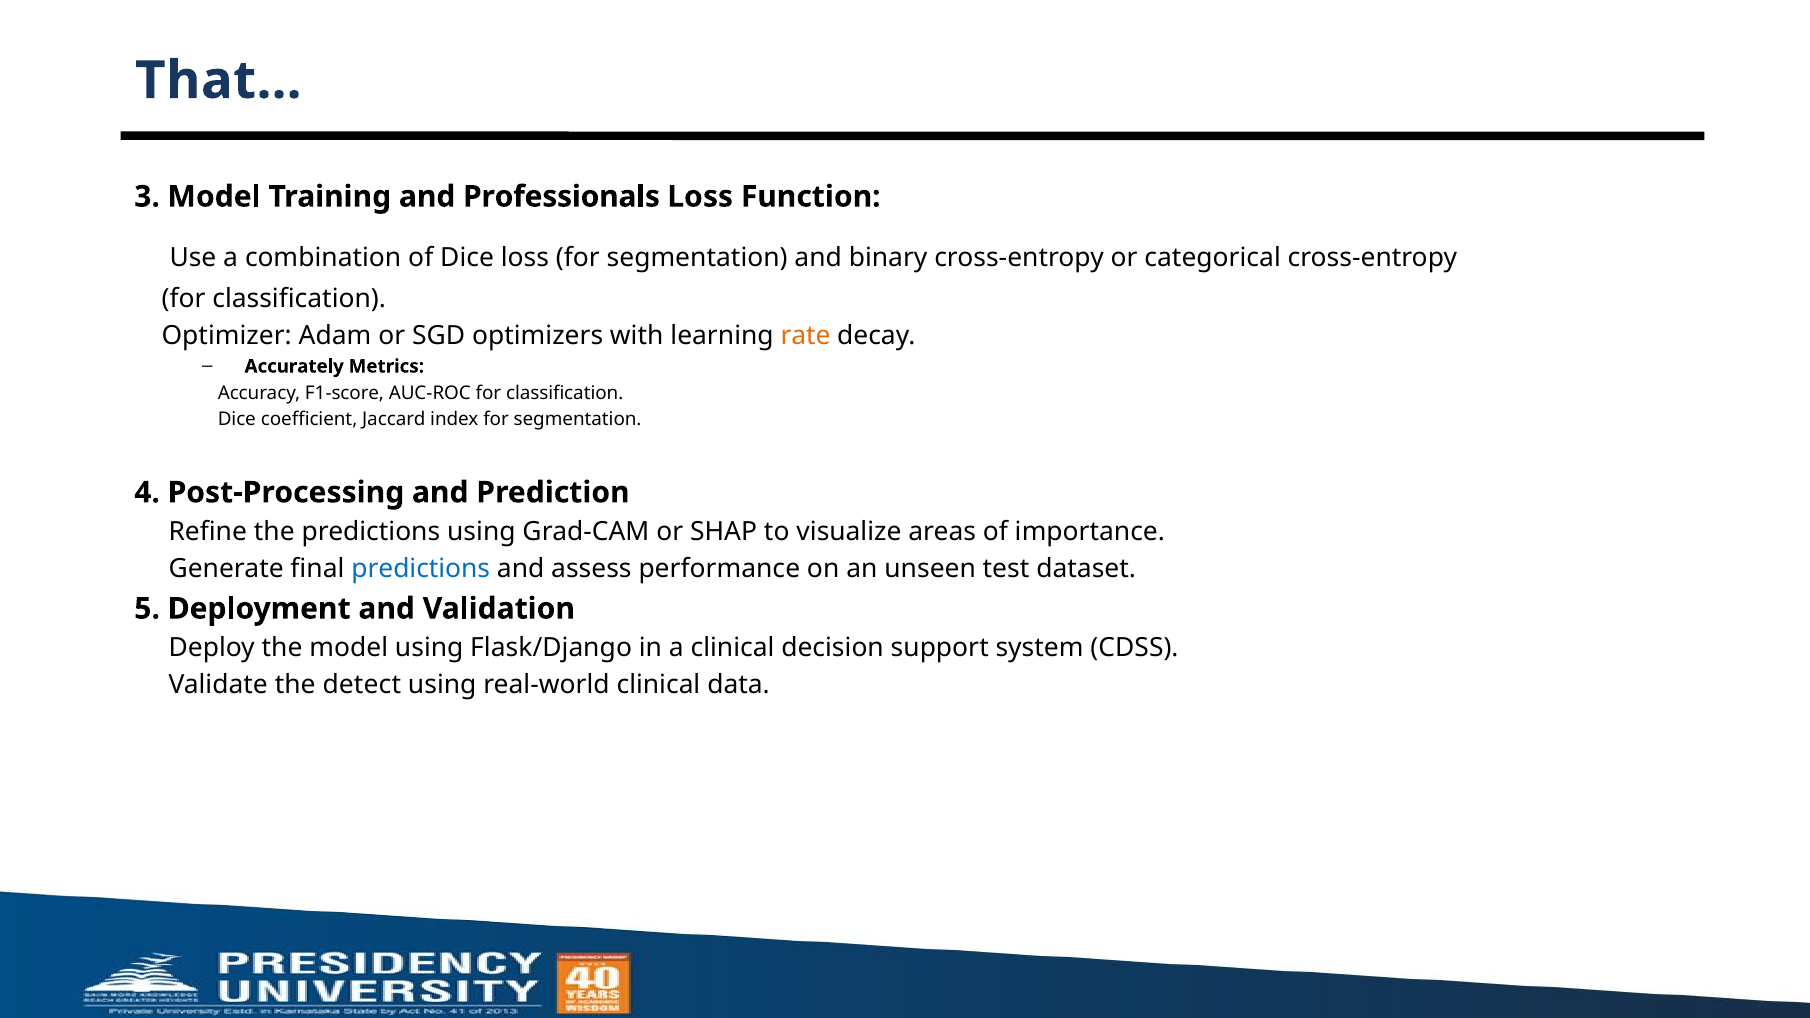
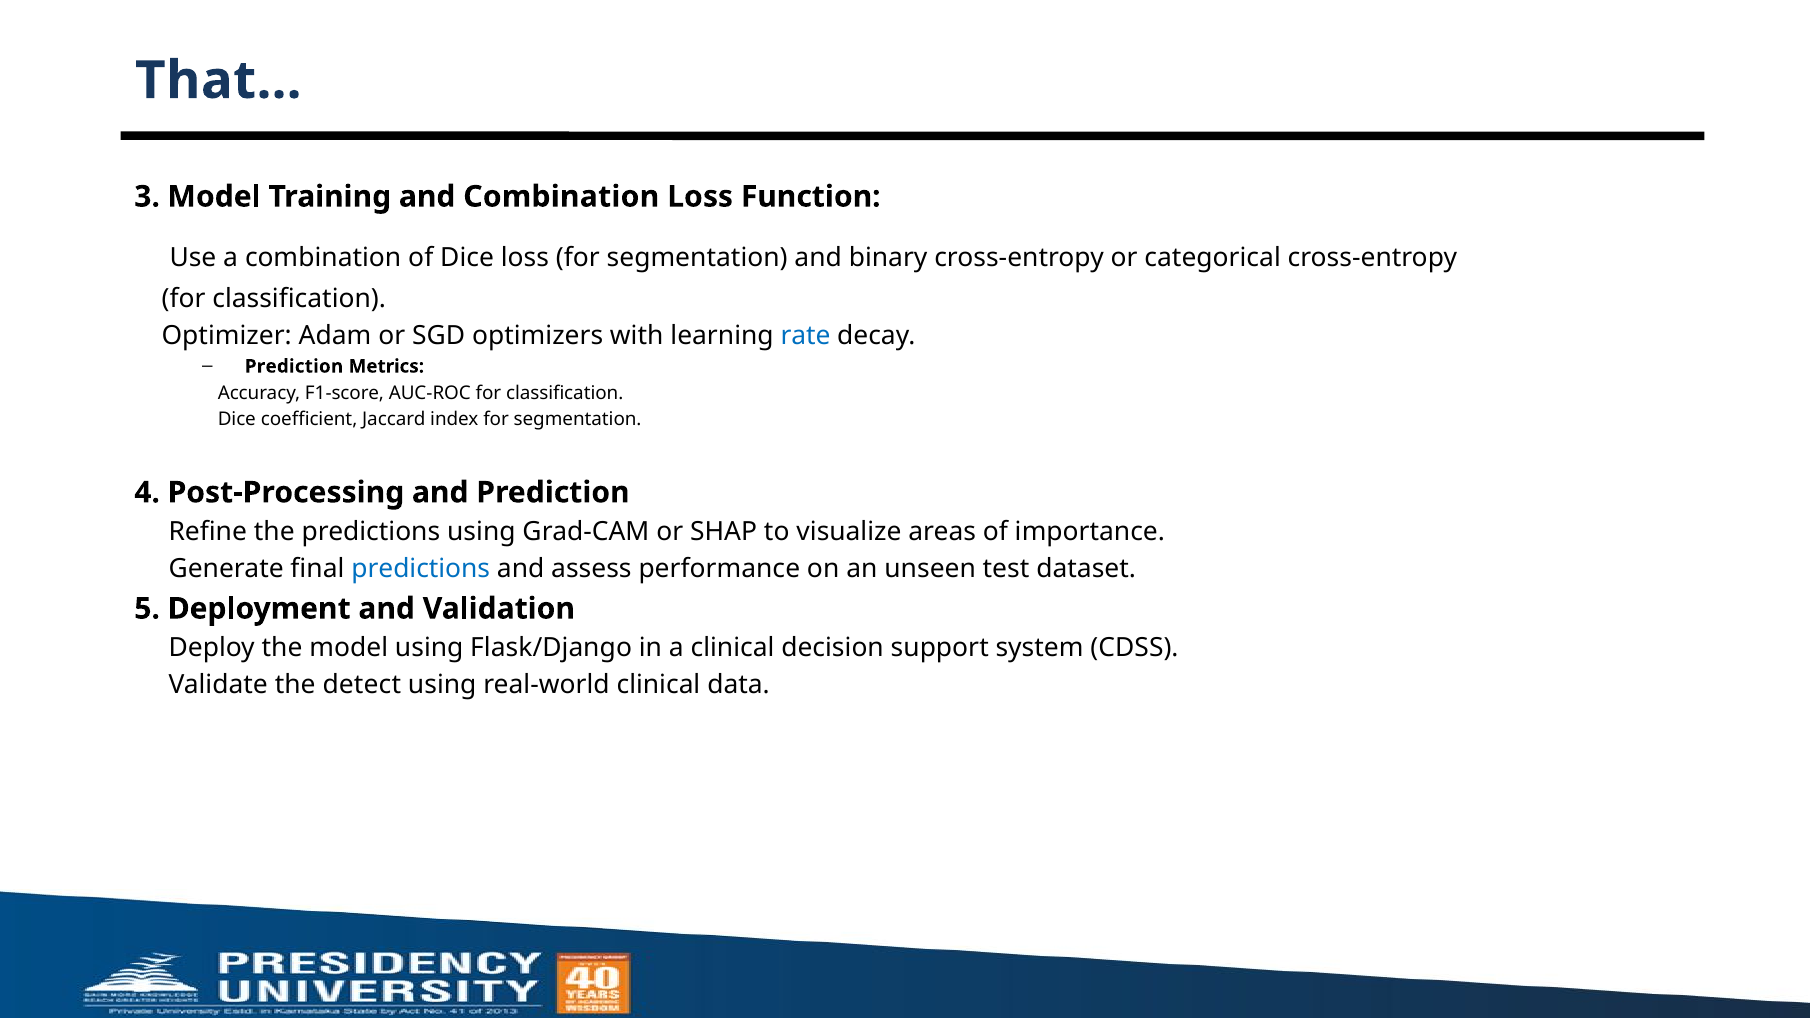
and Professionals: Professionals -> Combination
rate colour: orange -> blue
Accurately at (294, 366): Accurately -> Prediction
